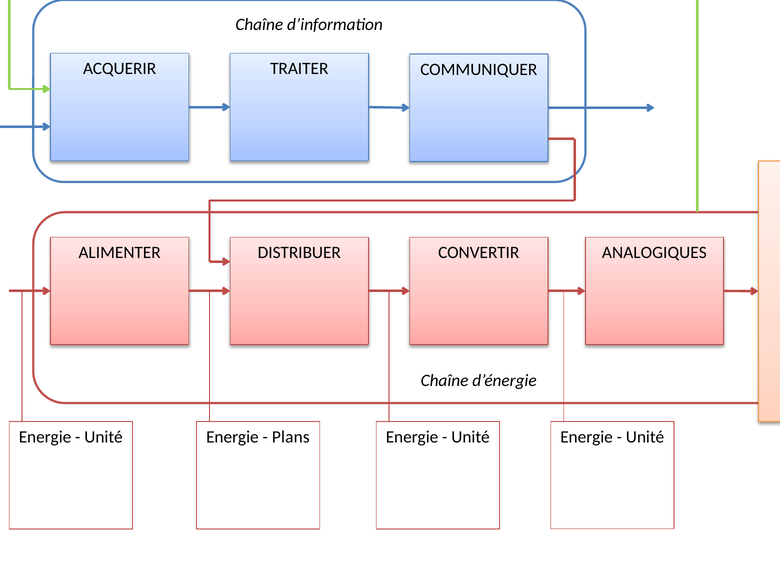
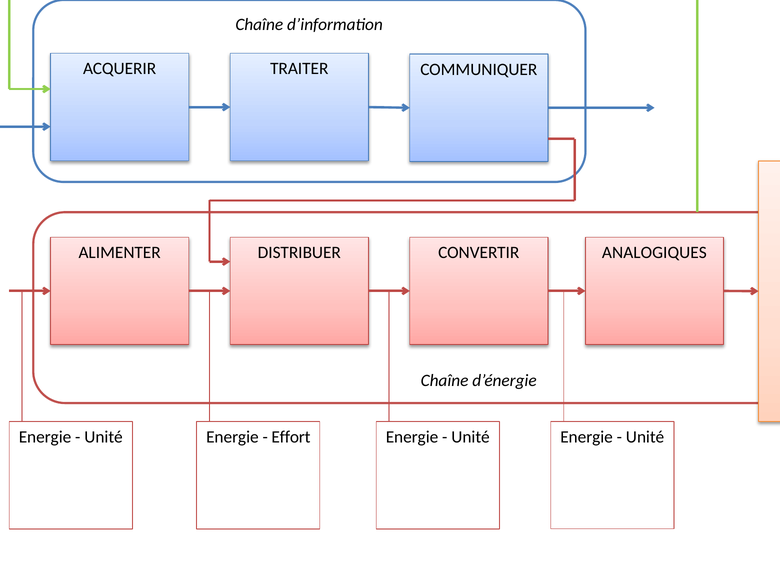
Plans: Plans -> Effort
